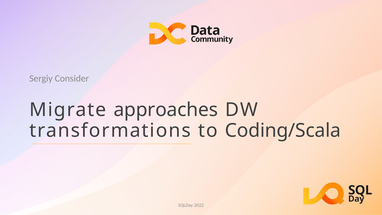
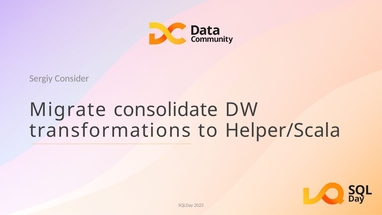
approaches: approaches -> consolidate
Coding/Scala: Coding/Scala -> Helper/Scala
